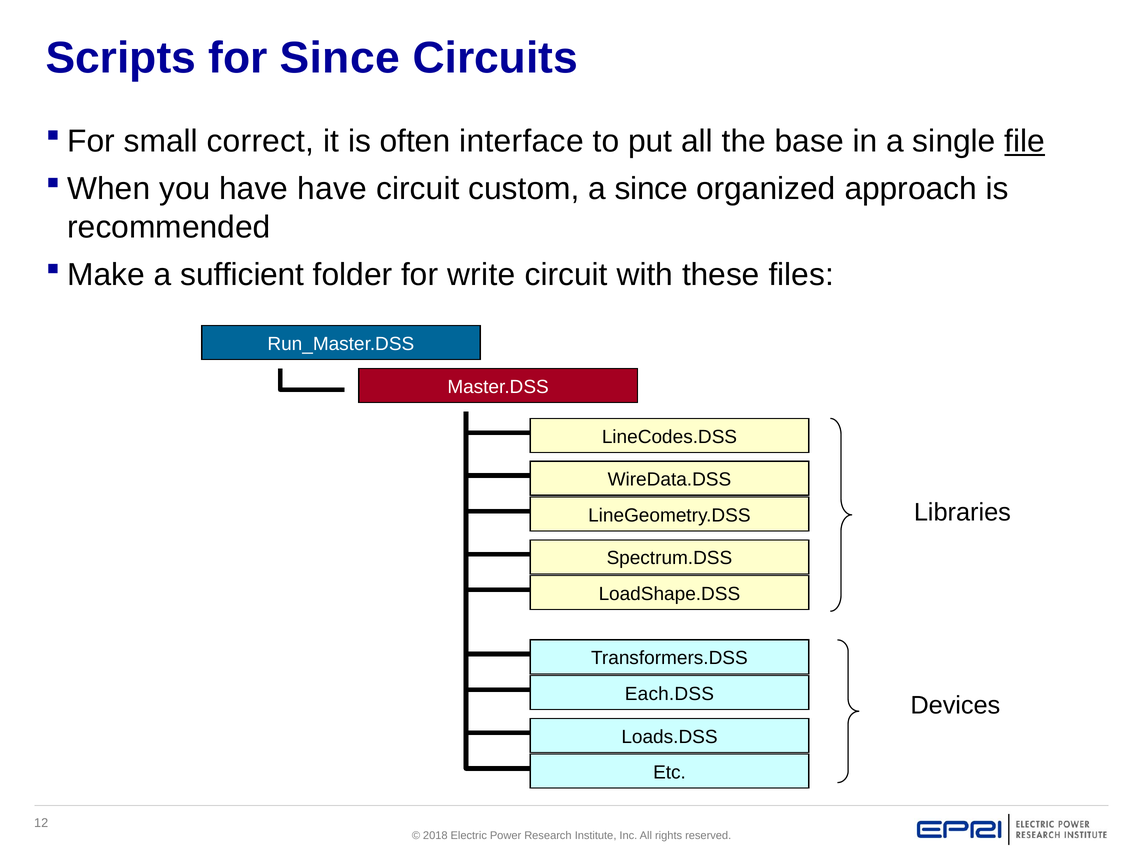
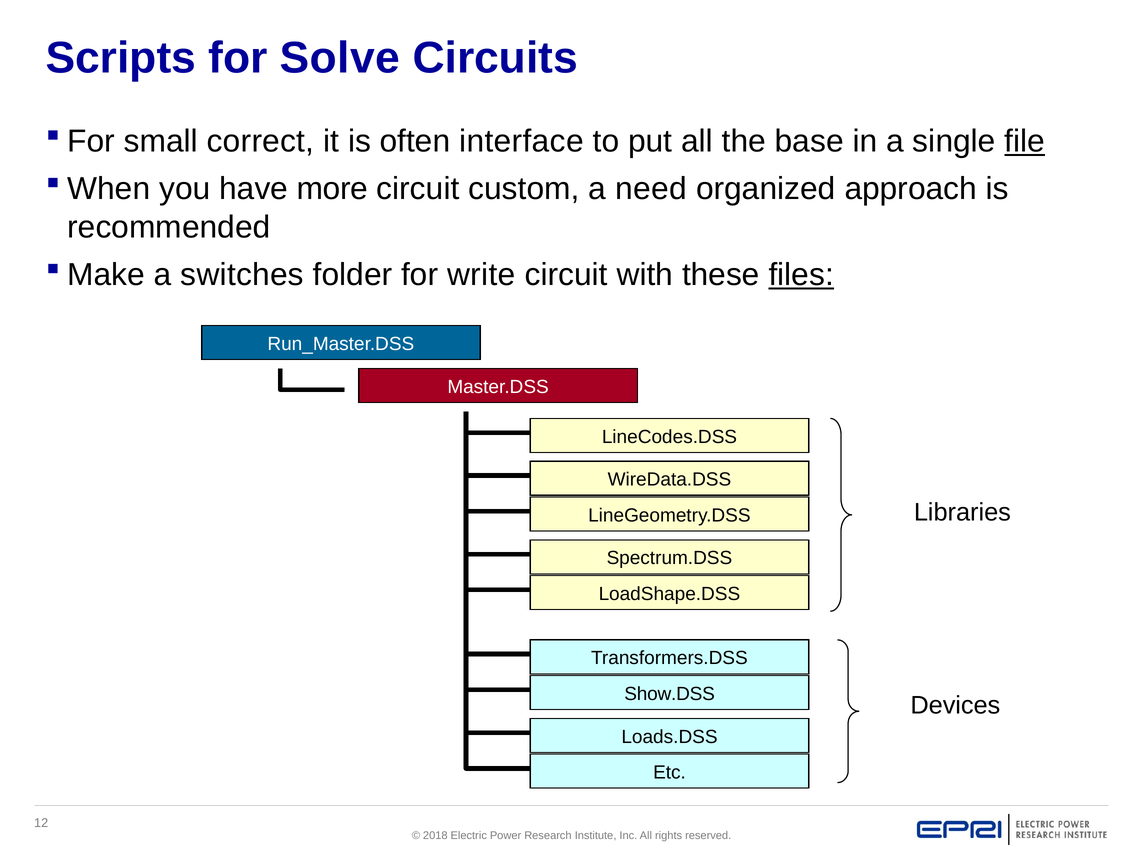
for Since: Since -> Solve
have have: have -> more
a since: since -> need
sufficient: sufficient -> switches
files underline: none -> present
Each.DSS: Each.DSS -> Show.DSS
